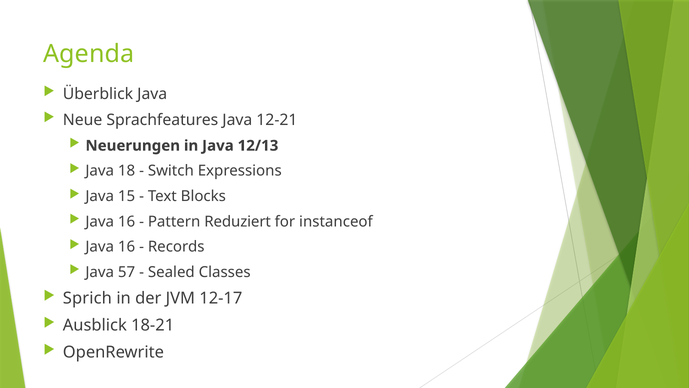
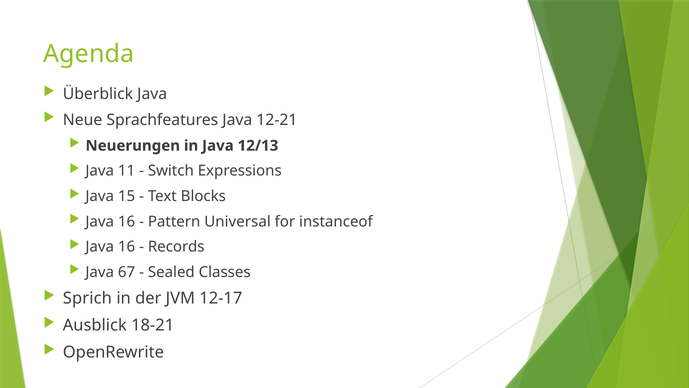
18: 18 -> 11
Reduziert: Reduziert -> Universal
57: 57 -> 67
